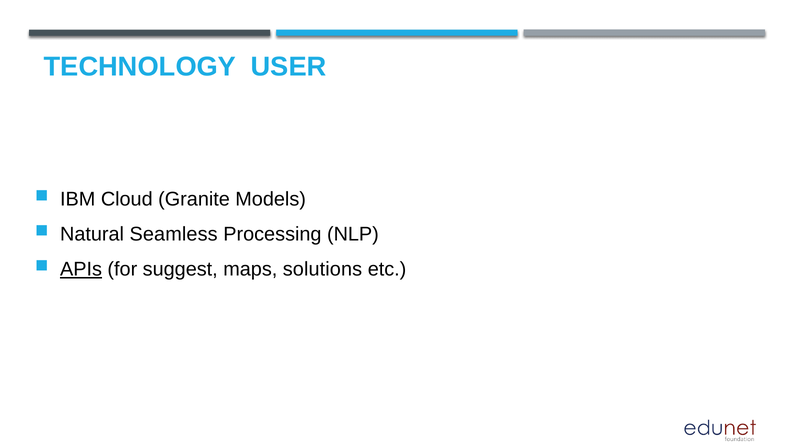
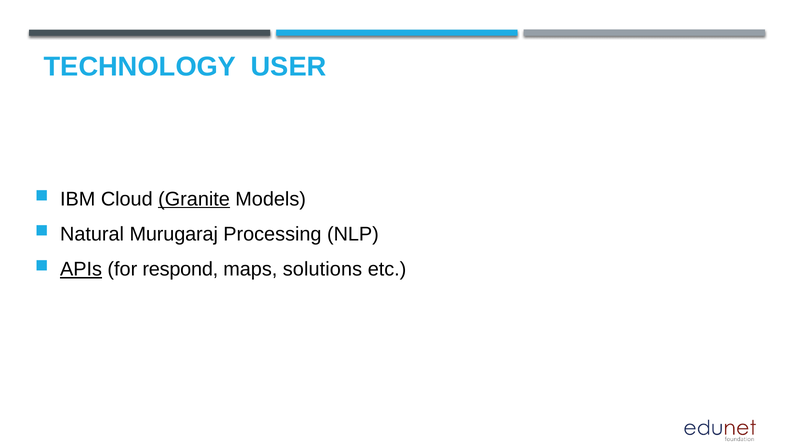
Granite underline: none -> present
Seamless: Seamless -> Murugaraj
suggest: suggest -> respond
